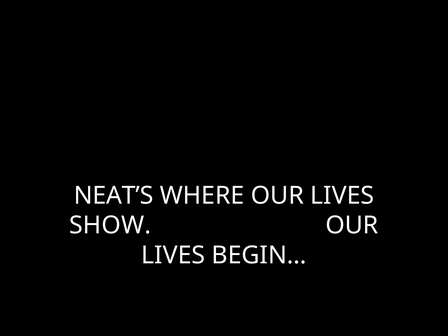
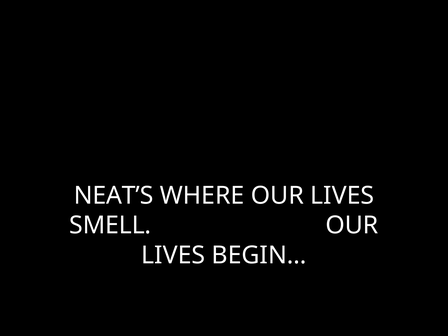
SHOW: SHOW -> SMELL
